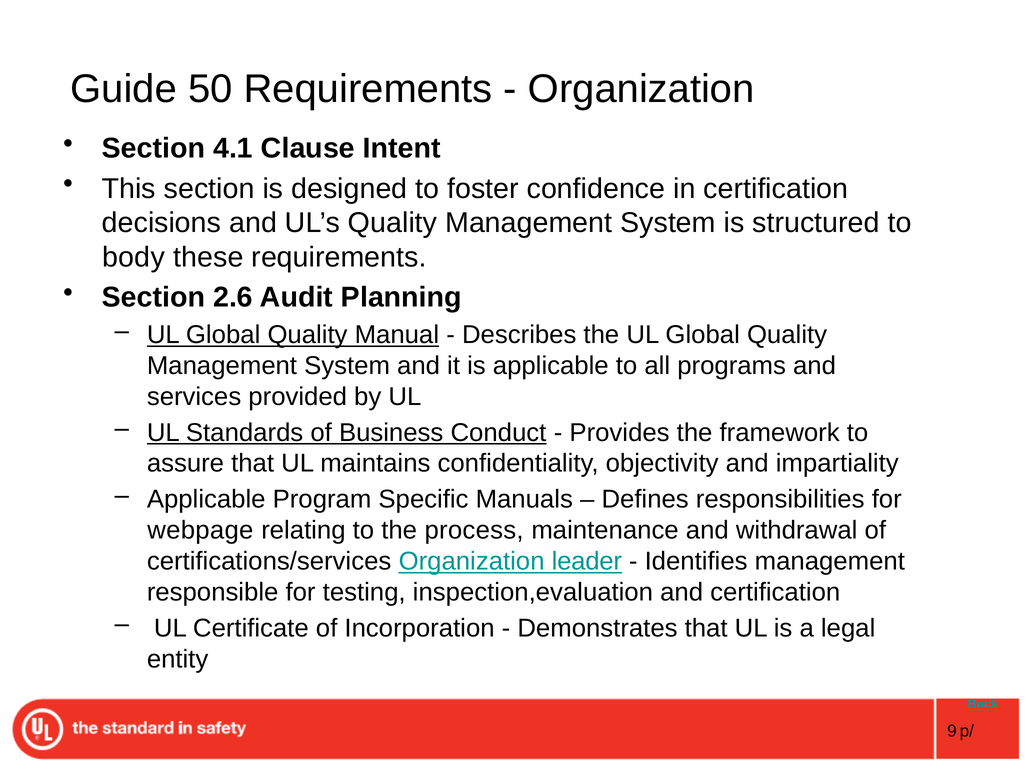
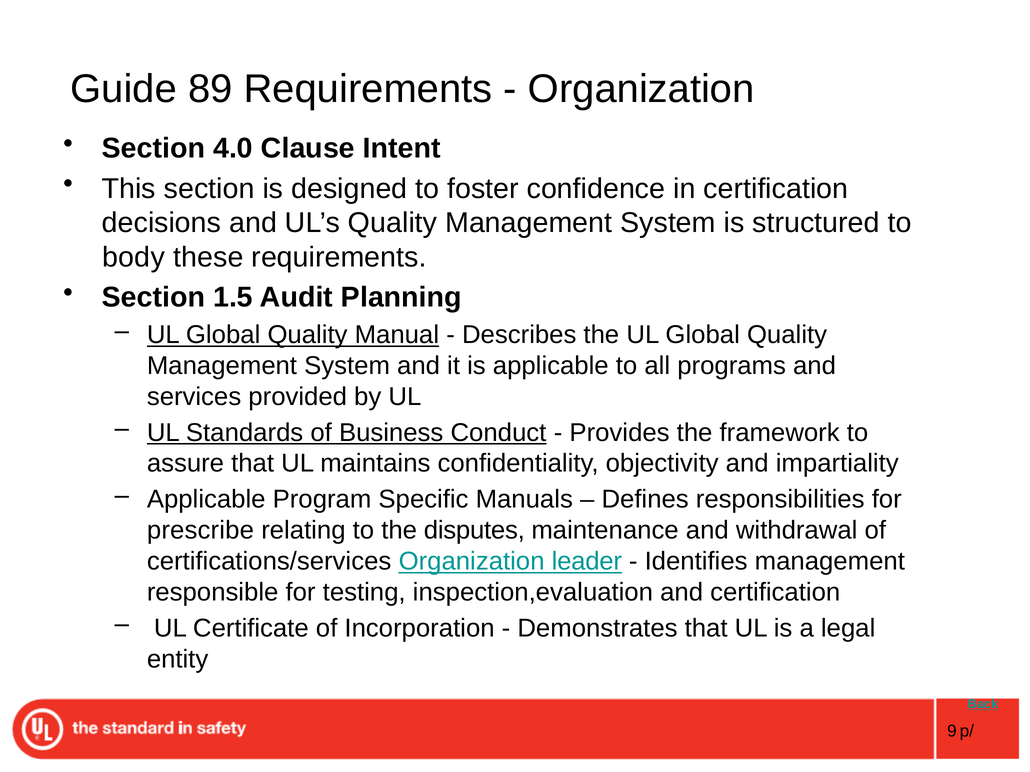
50: 50 -> 89
4.1: 4.1 -> 4.0
2.6: 2.6 -> 1.5
webpage: webpage -> prescribe
process: process -> disputes
